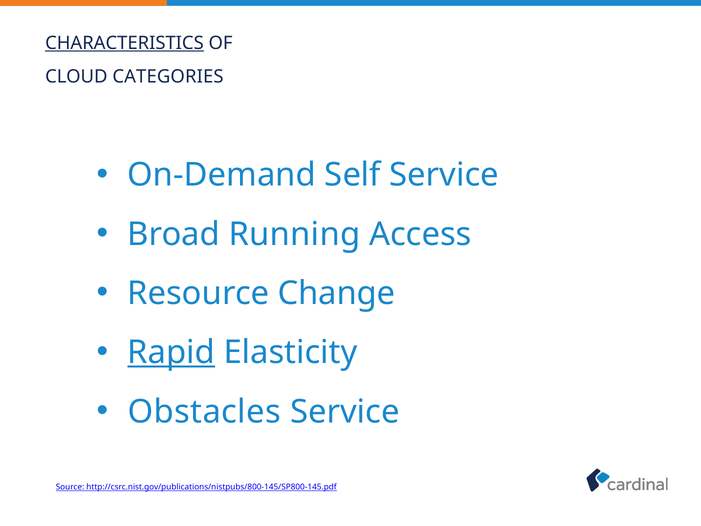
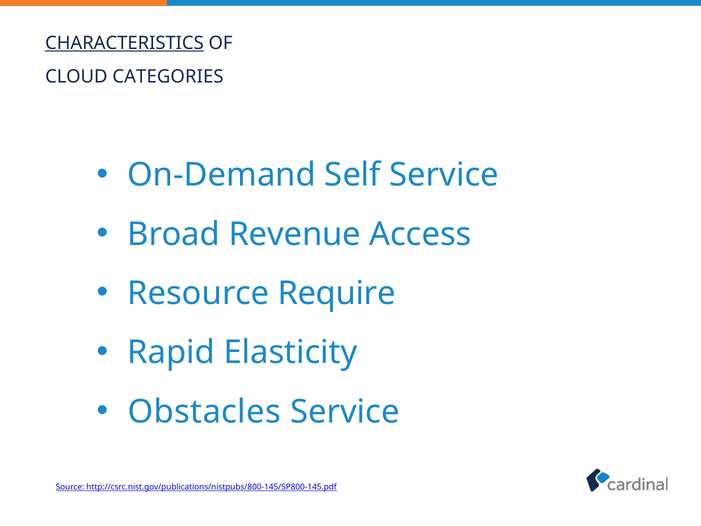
Running: Running -> Revenue
Change: Change -> Require
Rapid underline: present -> none
